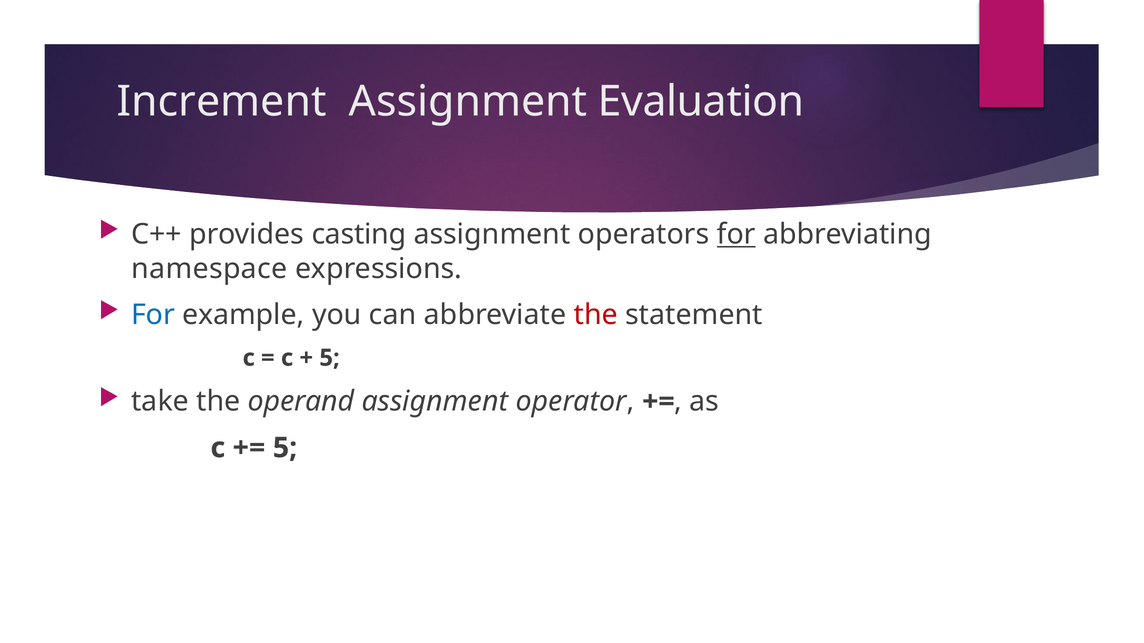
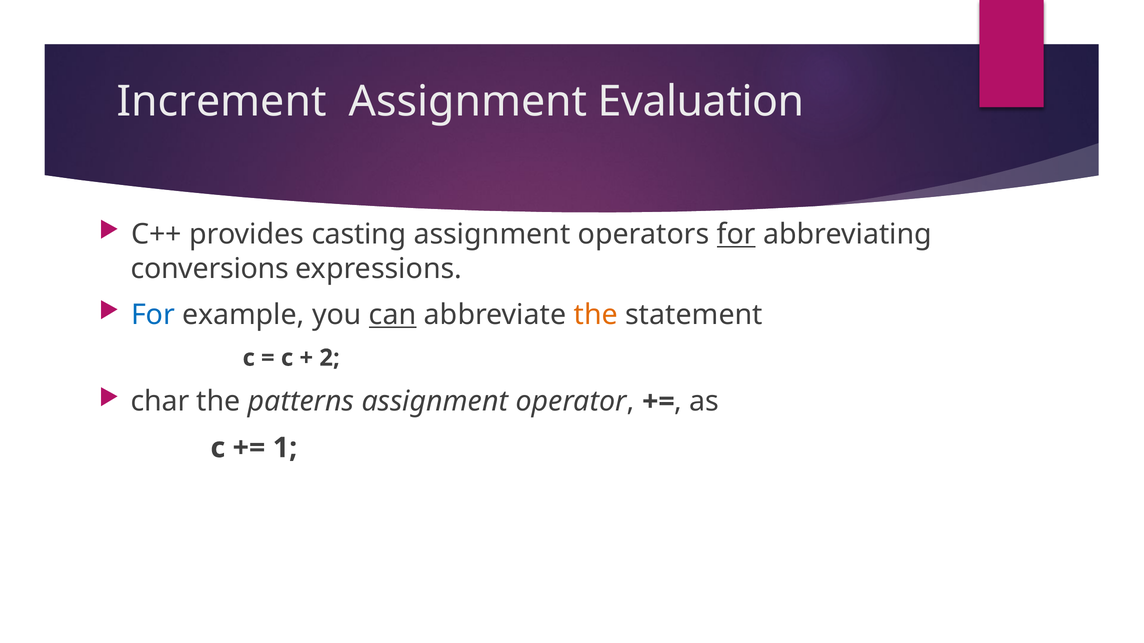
namespace: namespace -> conversions
can underline: none -> present
the at (596, 315) colour: red -> orange
5 at (330, 358): 5 -> 2
take: take -> char
operand: operand -> patterns
5 at (285, 448): 5 -> 1
